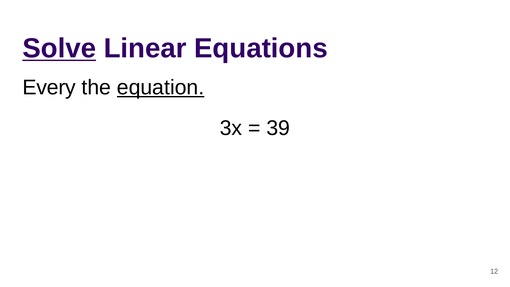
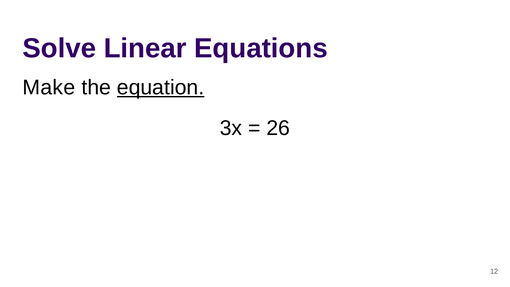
Solve underline: present -> none
Every: Every -> Make
39: 39 -> 26
